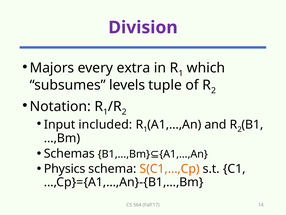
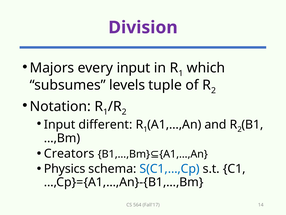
every extra: extra -> input
included: included -> different
Schemas: Schemas -> Creators
S(C1,…,Cp colour: orange -> blue
